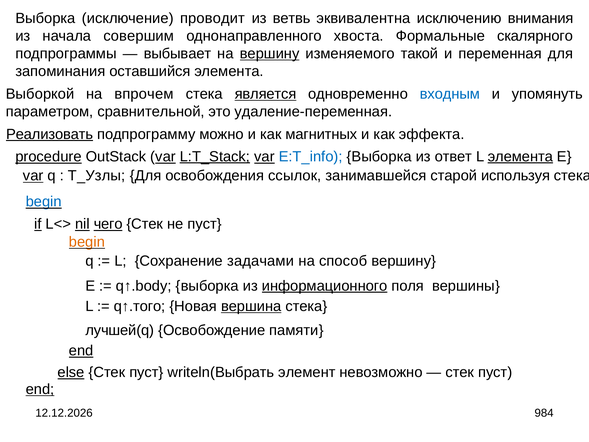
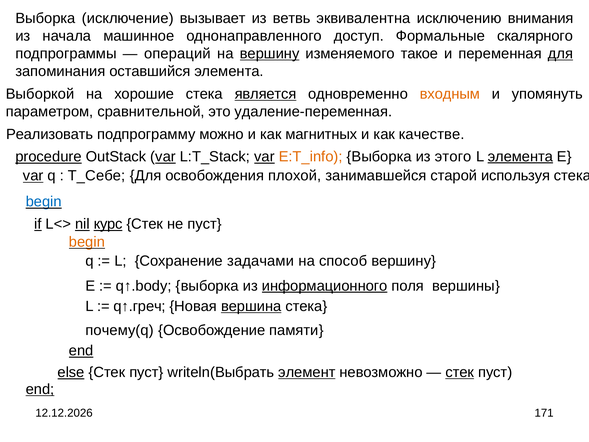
проводит: проводит -> вызывает
совершим: совершим -> машинное
хвоста: хвоста -> доступ
выбывает: выбывает -> операций
такой: такой -> такое
для at (561, 54) underline: none -> present
впрочем: впрочем -> хорошие
входным colour: blue -> orange
Реализовать underline: present -> none
эффекта: эффекта -> качестве
L:T_Stack underline: present -> none
E:T_info colour: blue -> orange
ответ: ответ -> этого
T_Узлы: T_Узлы -> T_Себе
ссылок: ссылок -> плохой
чего: чего -> курс
q↑.того: q↑.того -> q↑.греч
лучшей(q: лучшей(q -> почему(q
элемент underline: none -> present
стек at (460, 372) underline: none -> present
984: 984 -> 171
